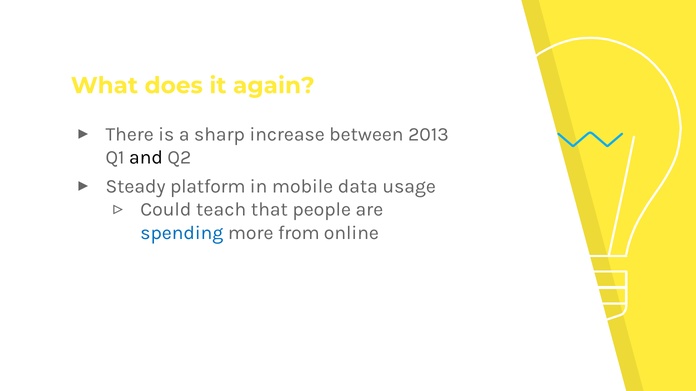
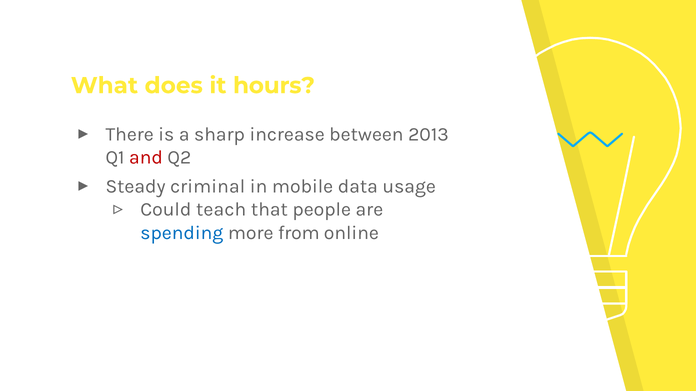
again: again -> hours
and colour: black -> red
platform: platform -> criminal
